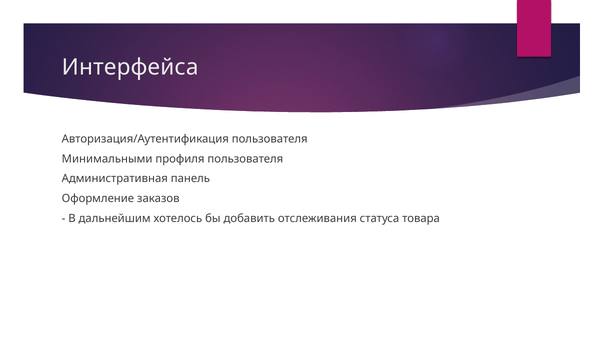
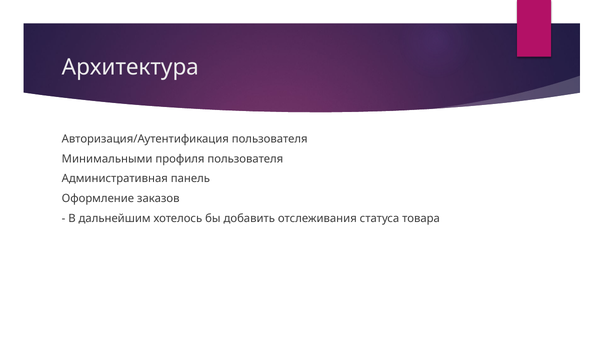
Интерфейса: Интерфейса -> Архитектура
